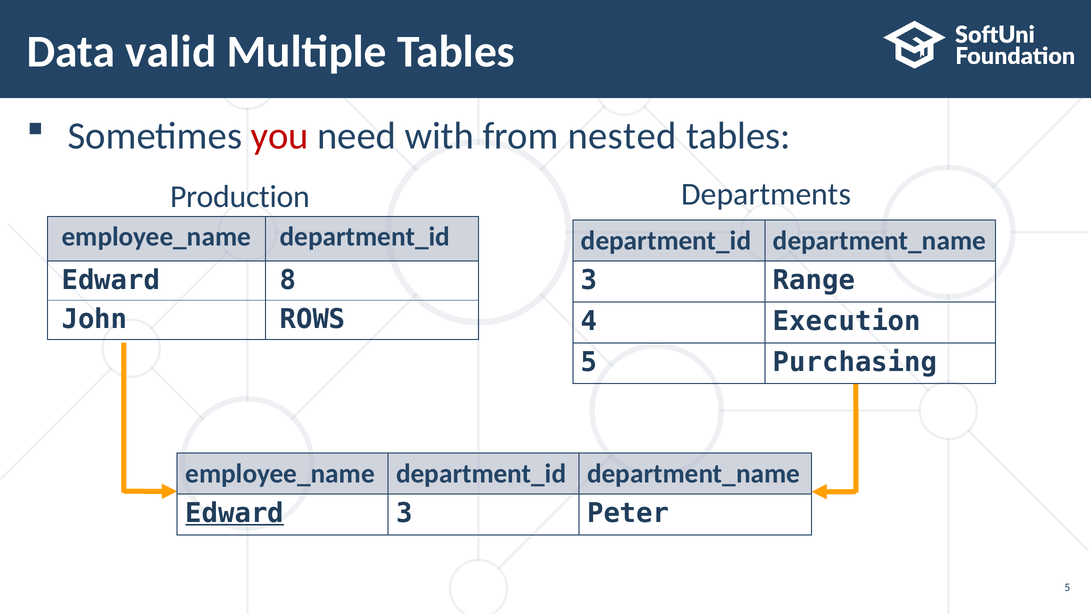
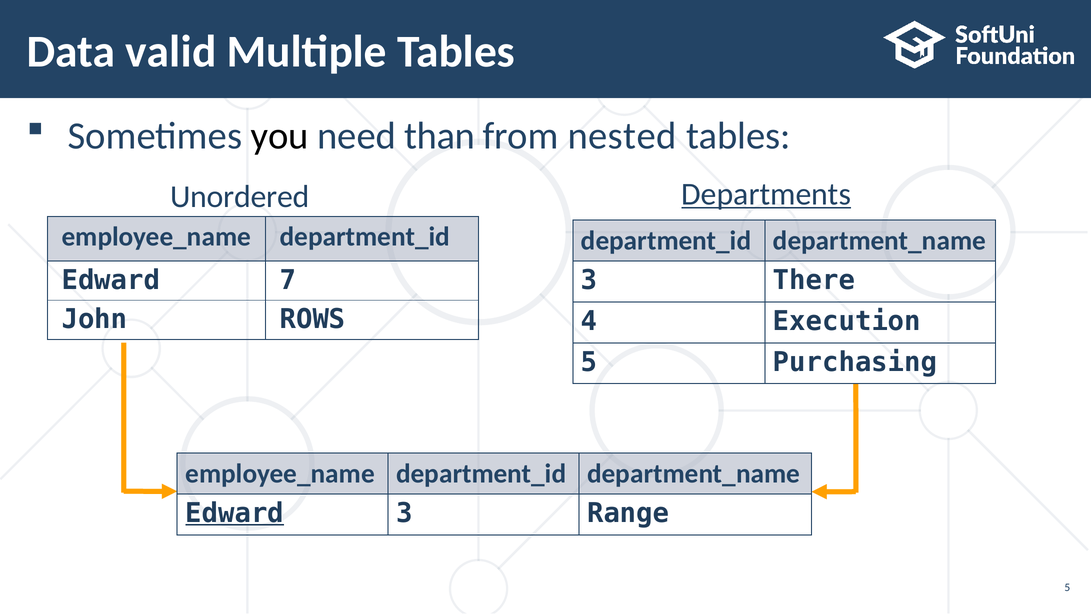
you colour: red -> black
with: with -> than
Departments underline: none -> present
Production: Production -> Unordered
Range: Range -> There
8: 8 -> 7
Peter: Peter -> Range
